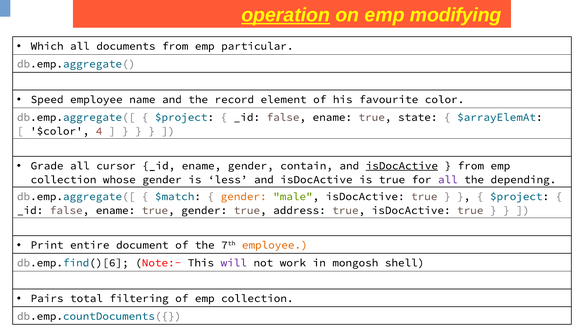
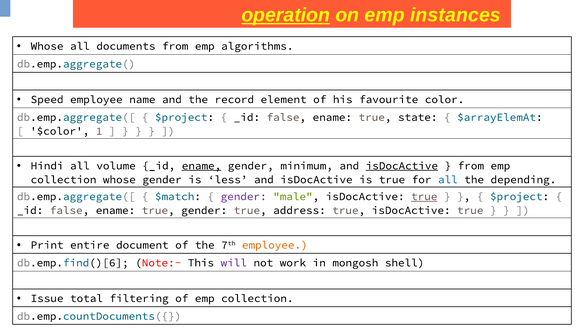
modifying: modifying -> instances
Which at (47, 46): Which -> Whose
particular: particular -> algorithms
4: 4 -> 1
Grade: Grade -> Hindi
cursor: cursor -> volume
ename at (201, 165) underline: none -> present
contain: contain -> minimum
all at (448, 179) colour: purple -> blue
gender at (244, 196) colour: orange -> purple
true at (424, 196) underline: none -> present
Pairs: Pairs -> Issue
